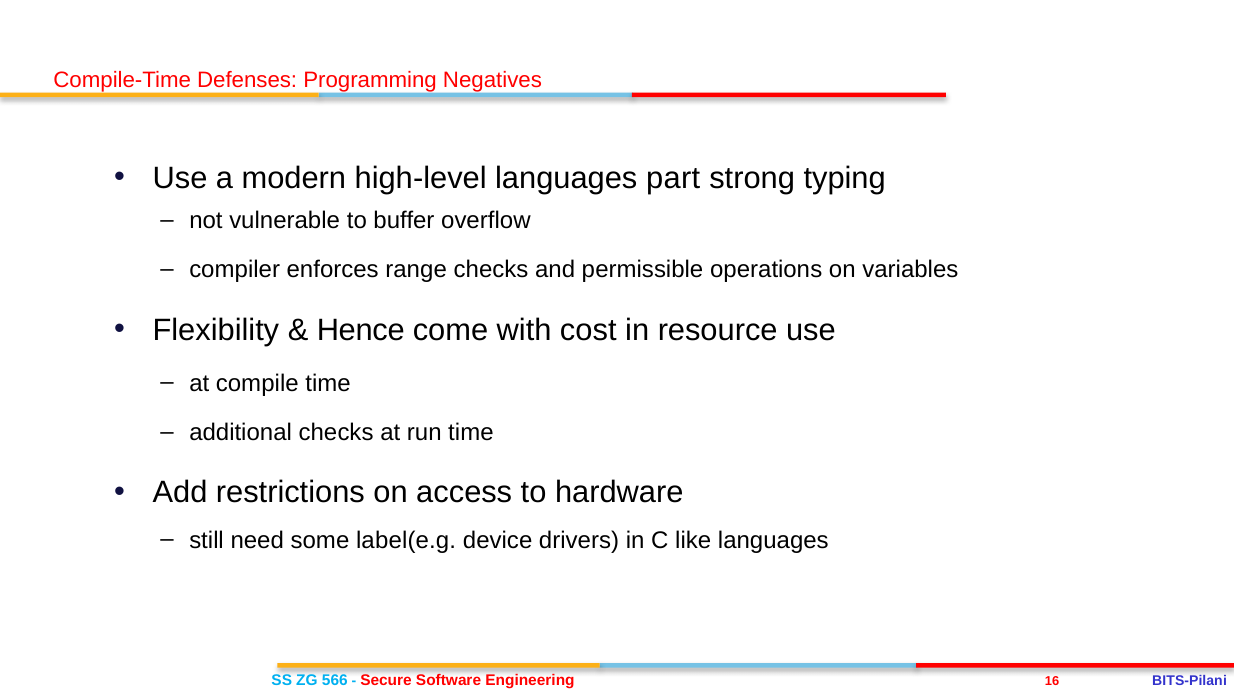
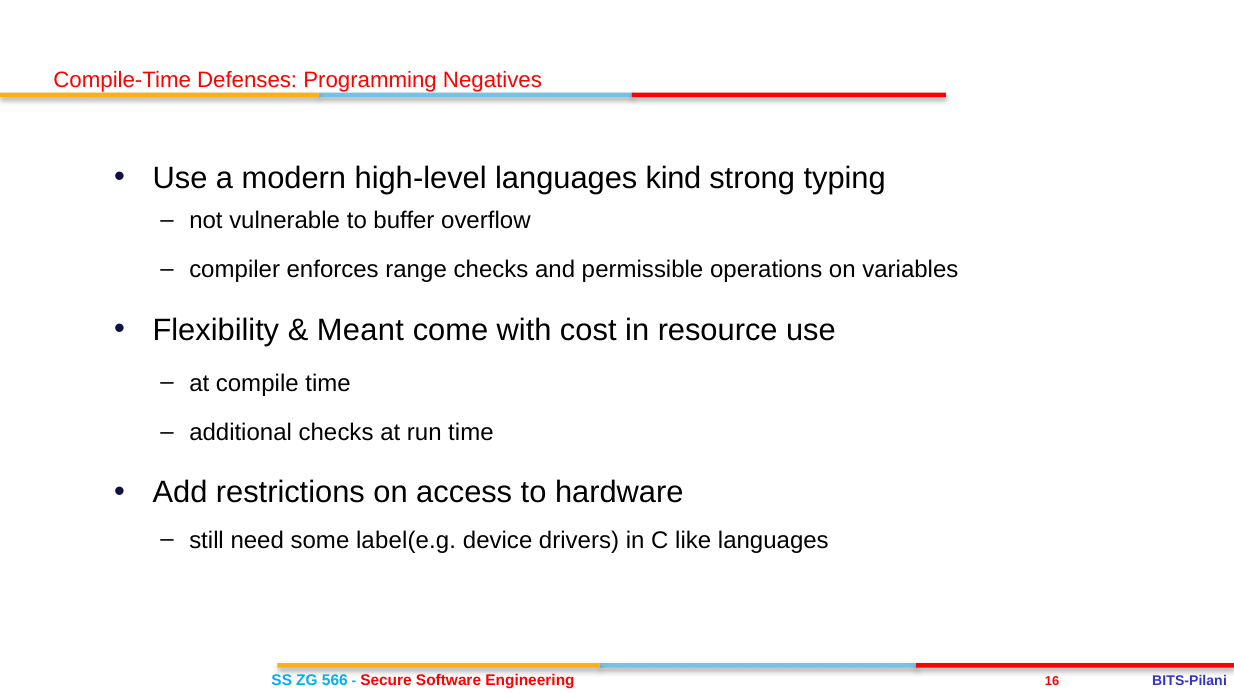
part: part -> kind
Hence: Hence -> Meant
